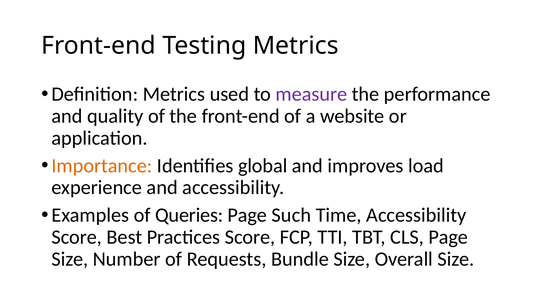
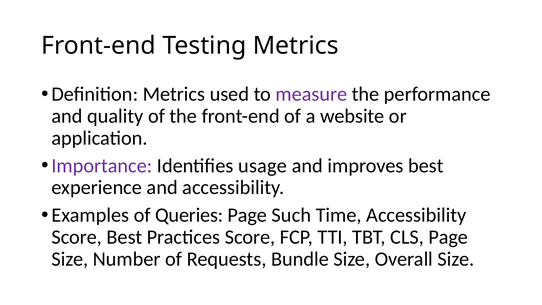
Importance colour: orange -> purple
global: global -> usage
improves load: load -> best
